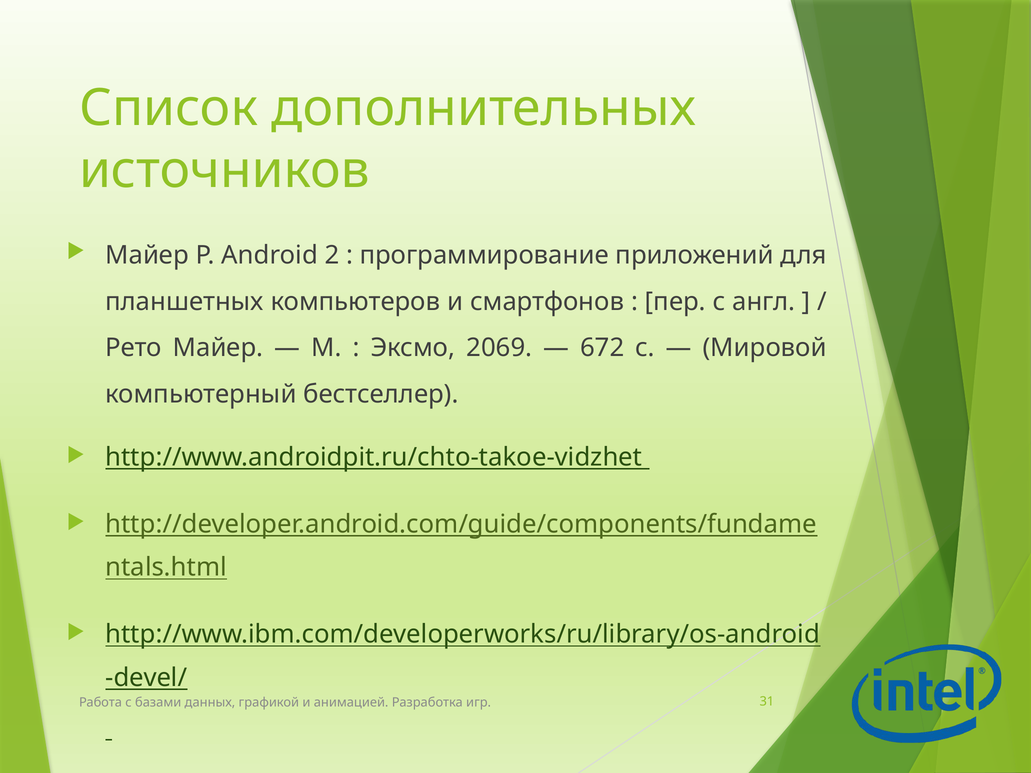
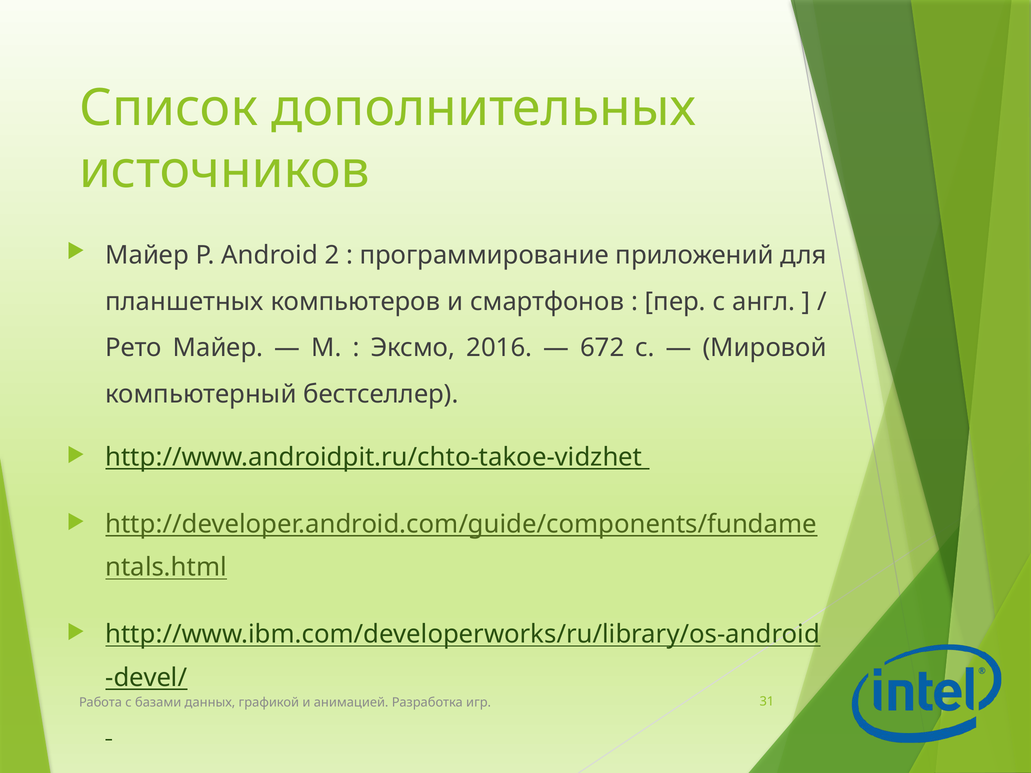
2069: 2069 -> 2016
